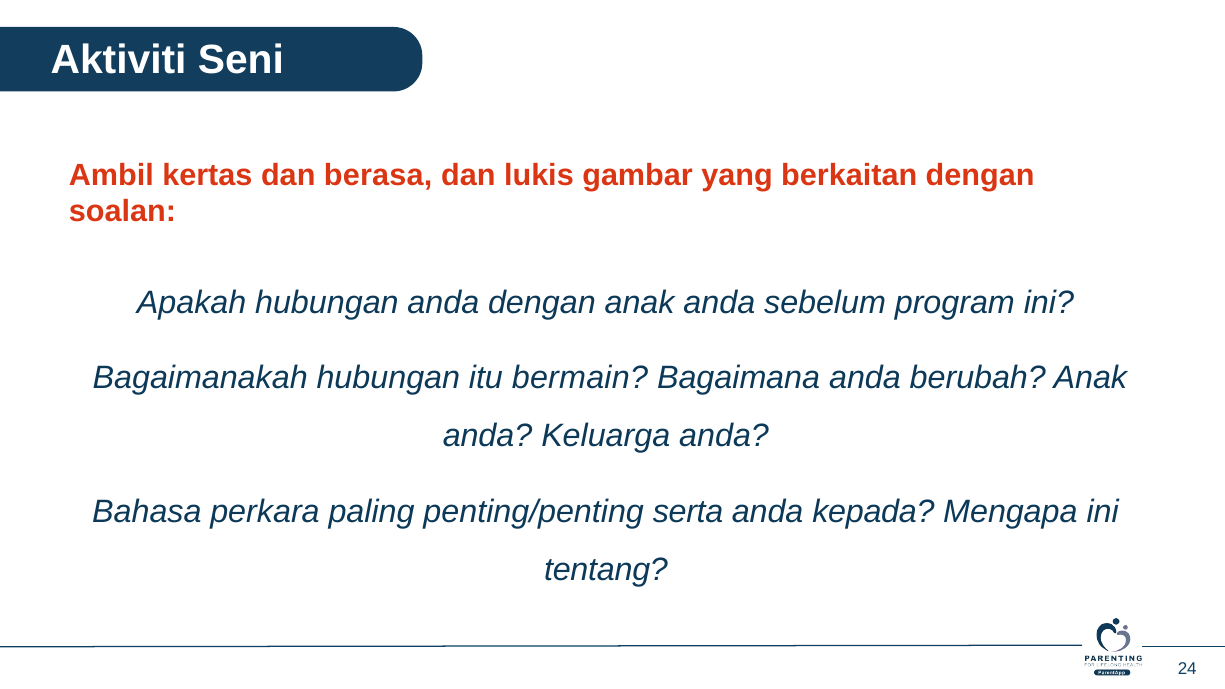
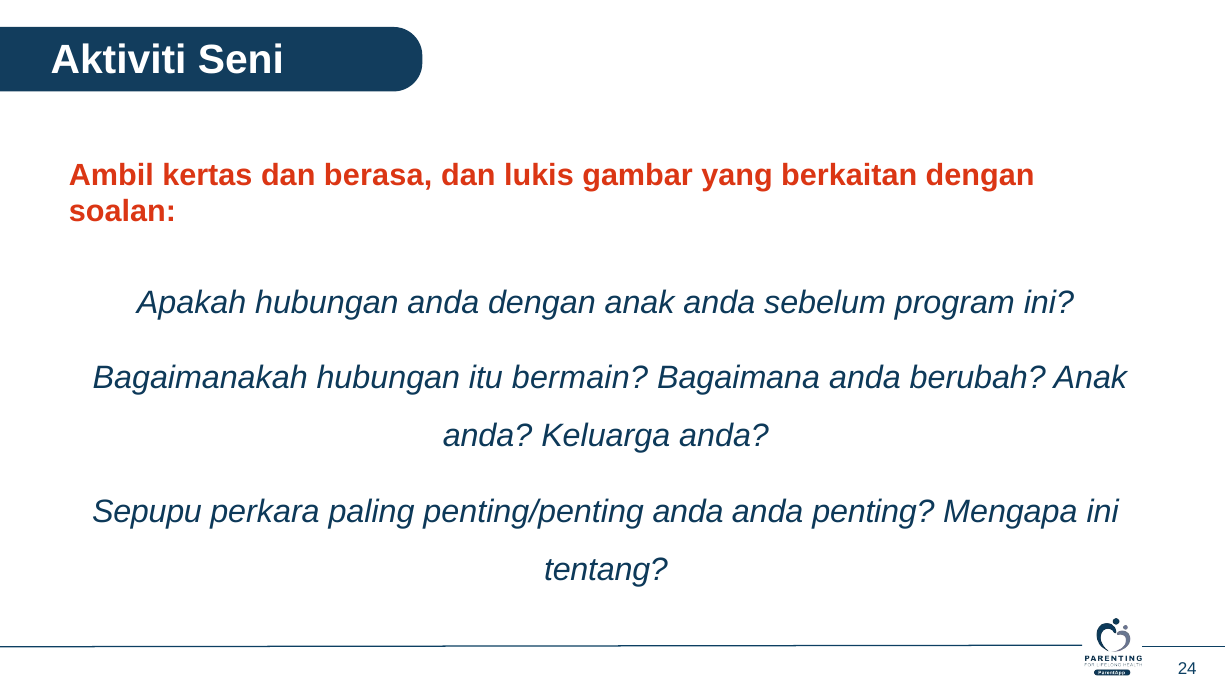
Bahasa: Bahasa -> Sepupu
penting/penting serta: serta -> anda
kepada: kepada -> penting
